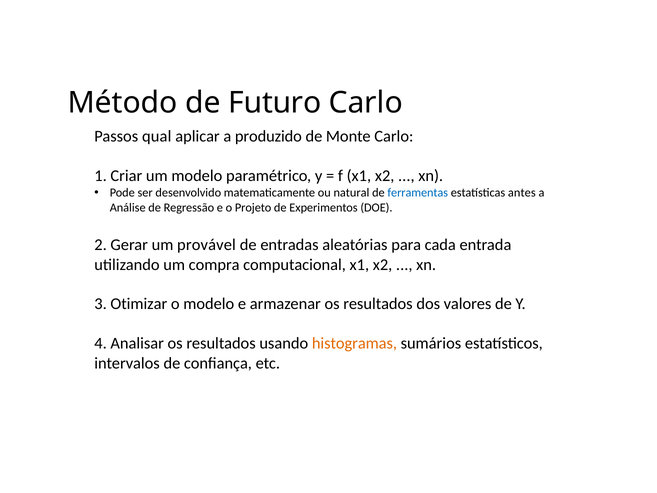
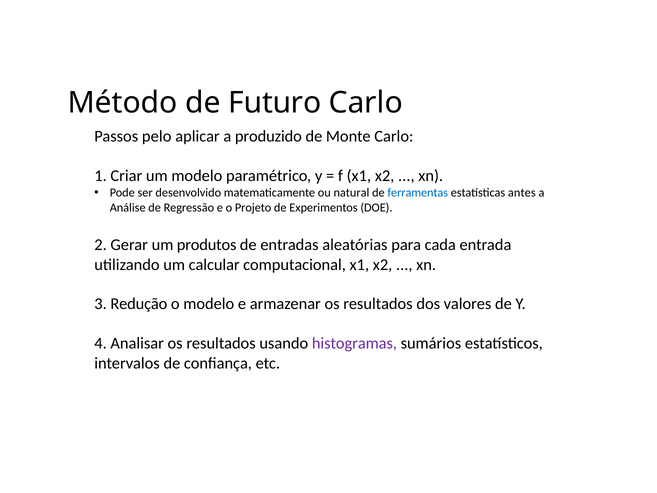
qual: qual -> pelo
provável: provável -> produtos
compra: compra -> calcular
Otimizar: Otimizar -> Redução
histogramas colour: orange -> purple
